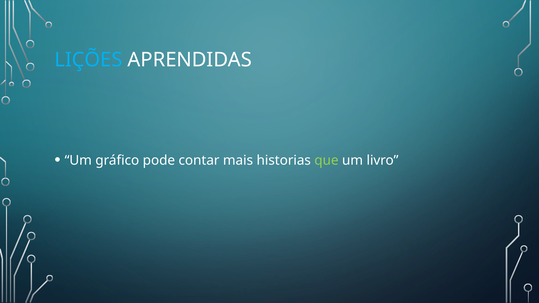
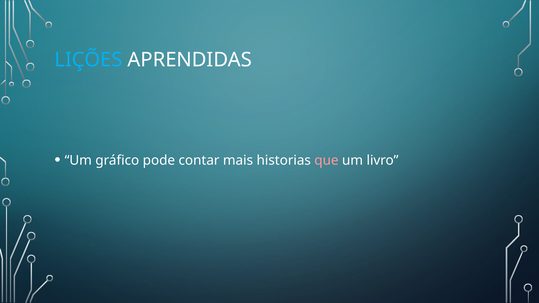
que colour: light green -> pink
